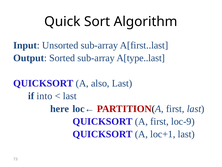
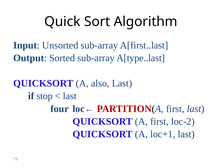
into: into -> stop
here: here -> four
loc-9: loc-9 -> loc-2
